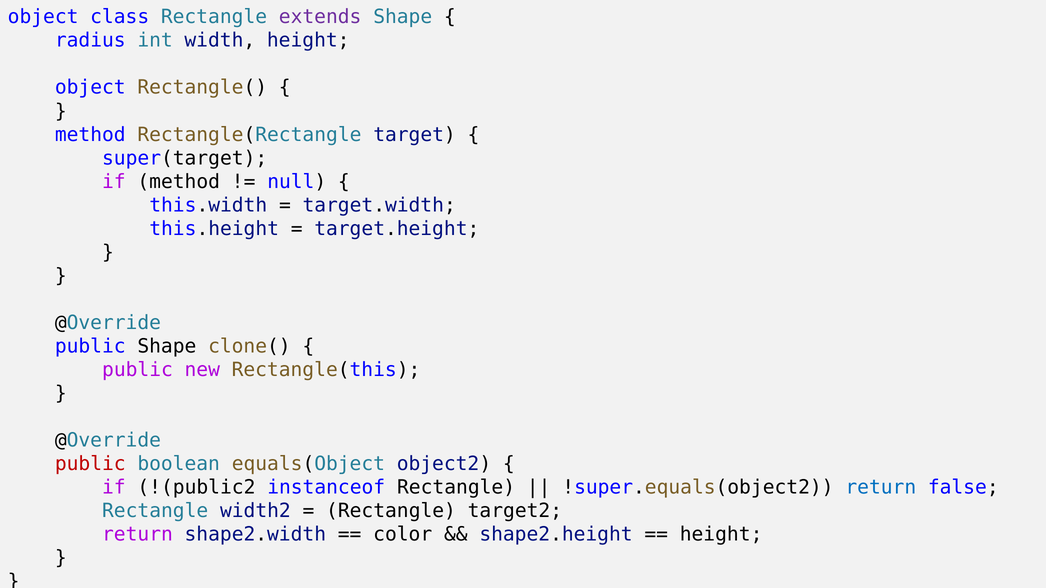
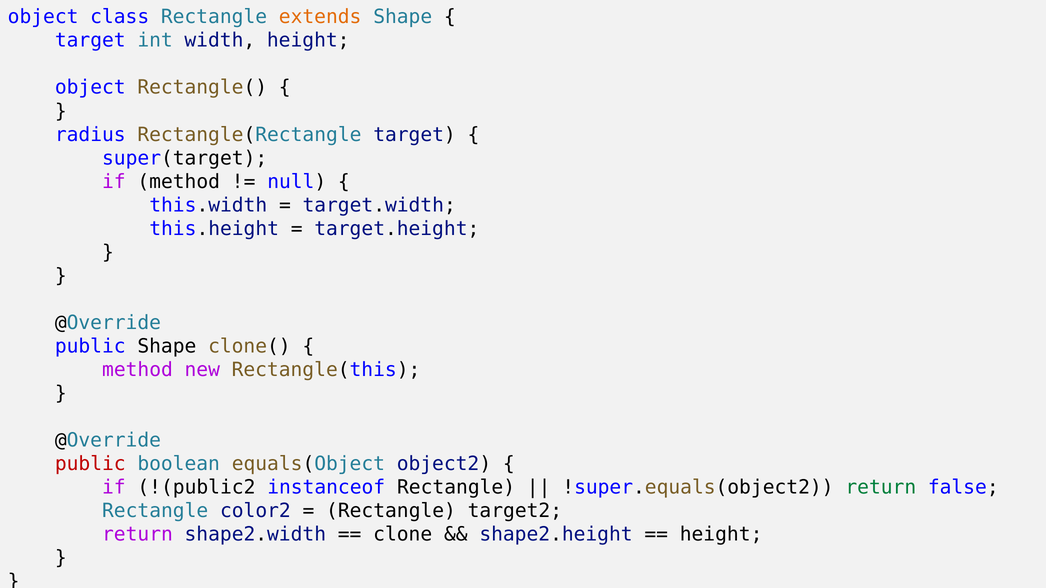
extends colour: purple -> orange
radius at (90, 41): radius -> target
method at (90, 135): method -> radius
public at (137, 370): public -> method
return at (881, 488) colour: blue -> green
width2: width2 -> color2
color: color -> clone
